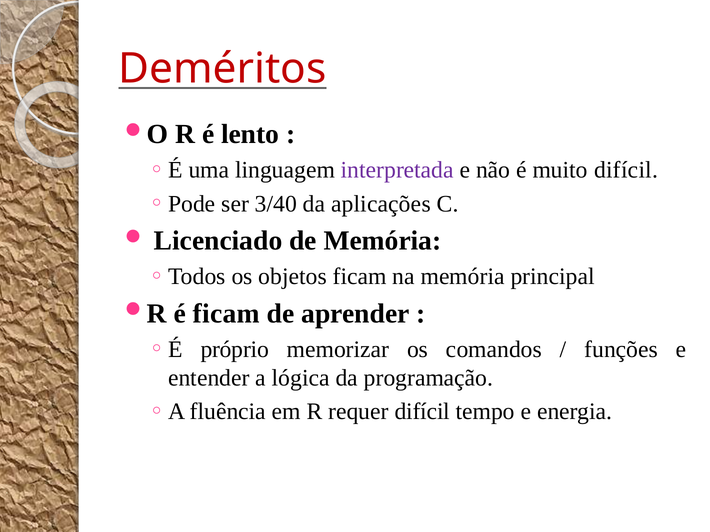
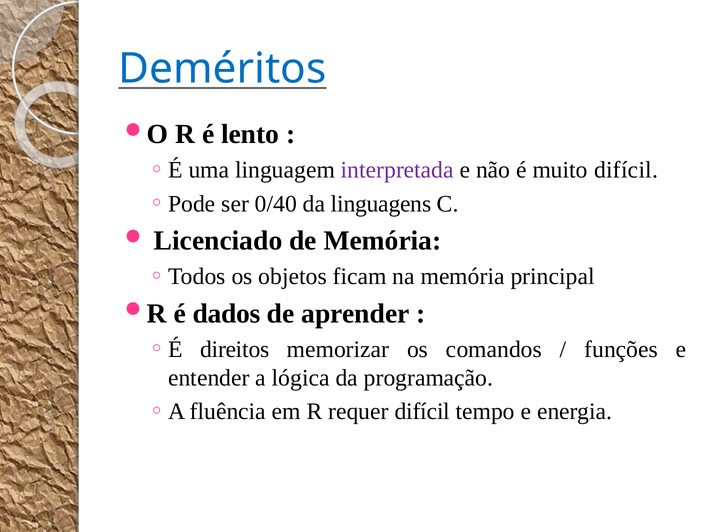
Deméritos colour: red -> blue
3/40: 3/40 -> 0/40
aplicações: aplicações -> linguagens
é ficam: ficam -> dados
próprio: próprio -> direitos
